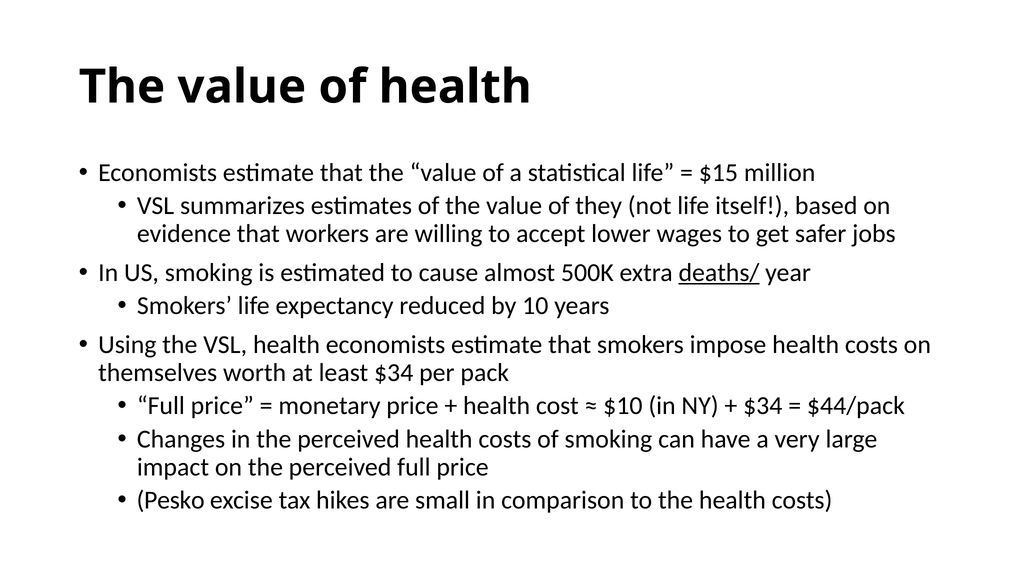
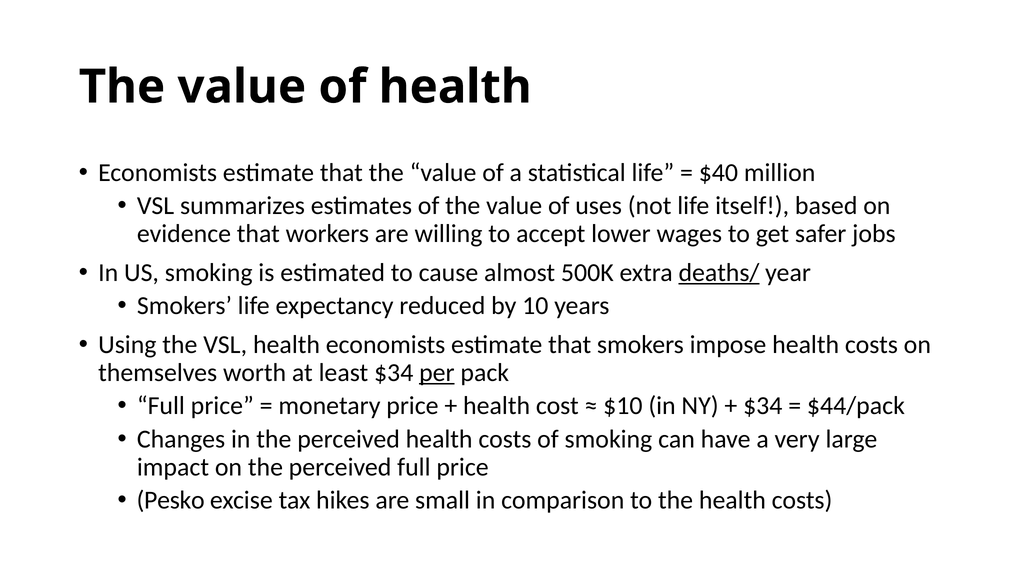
$15: $15 -> $40
they: they -> uses
per underline: none -> present
